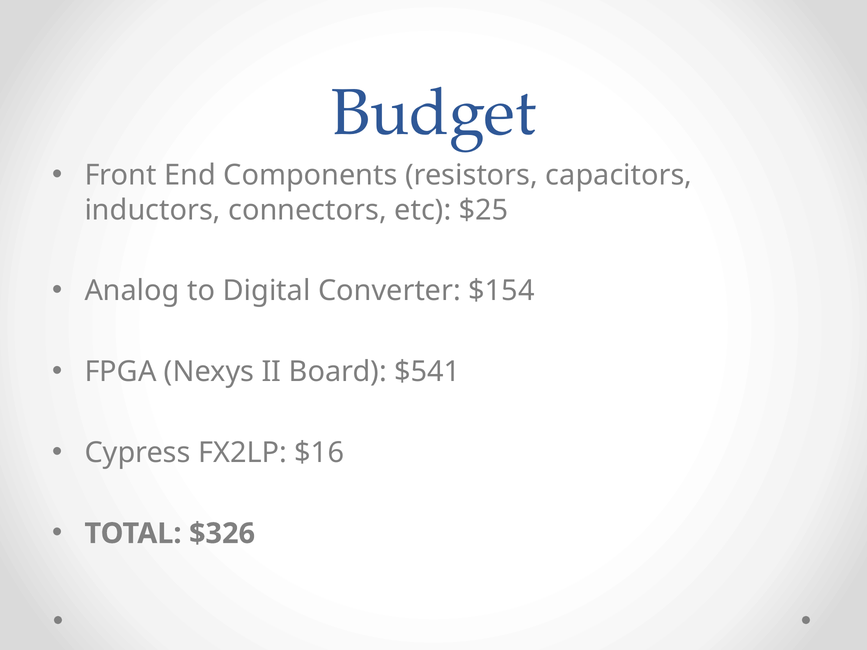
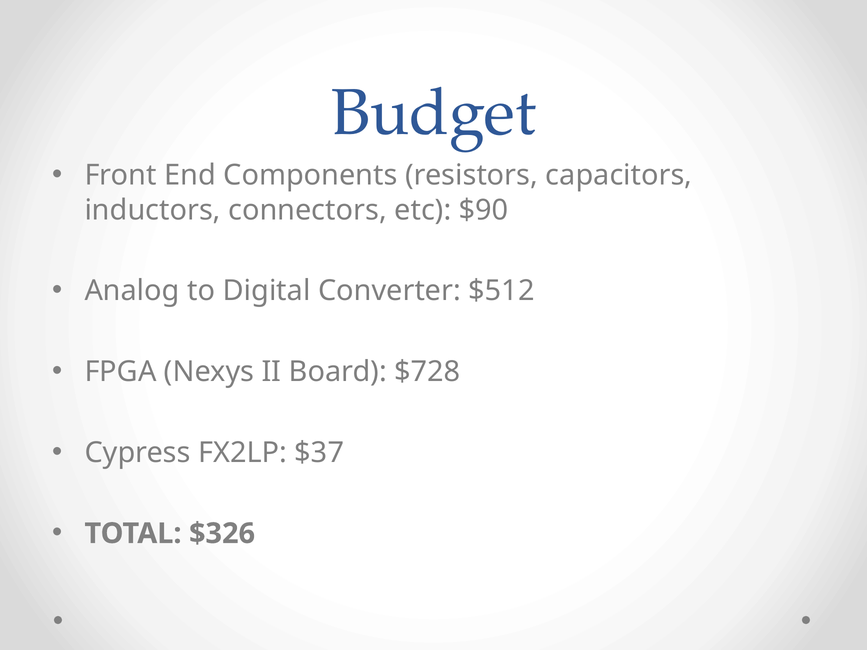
$25: $25 -> $90
$154: $154 -> $512
$541: $541 -> $728
$16: $16 -> $37
